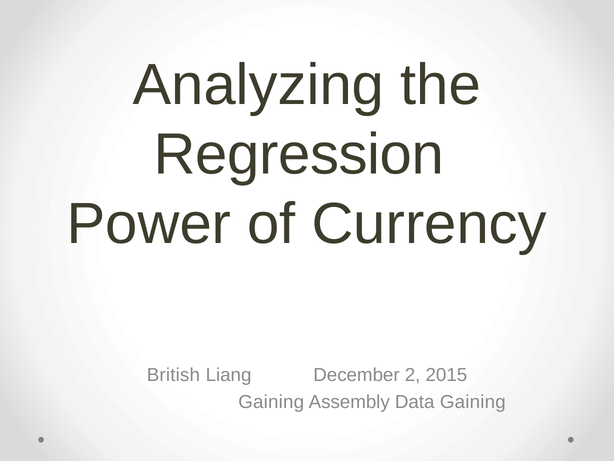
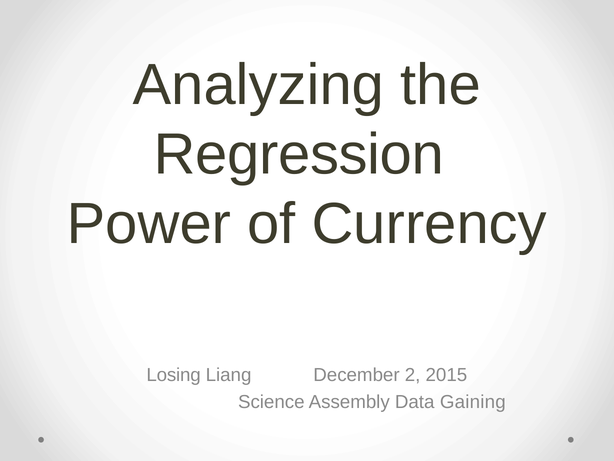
British: British -> Losing
Gaining at (271, 401): Gaining -> Science
